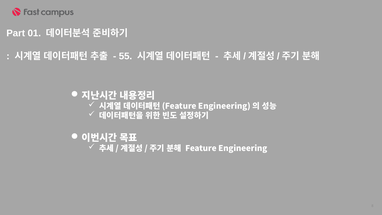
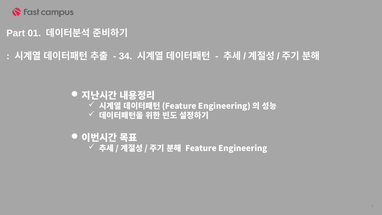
55: 55 -> 34
